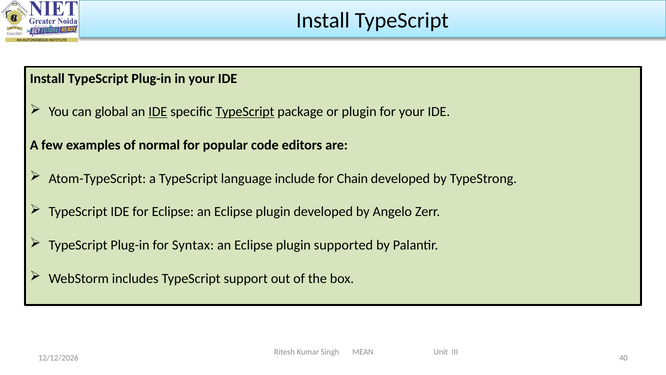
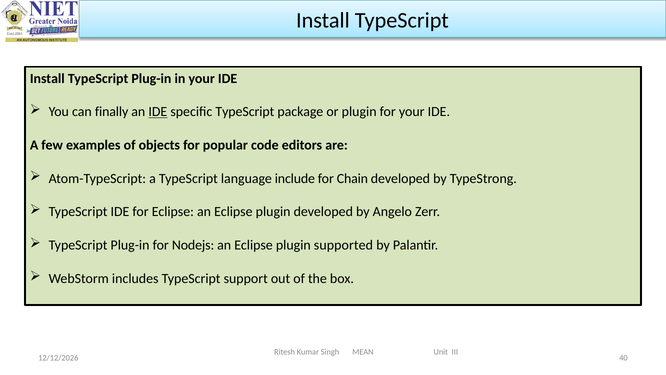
global: global -> finally
TypeScript at (245, 112) underline: present -> none
normal: normal -> objects
Syntax: Syntax -> Nodejs
